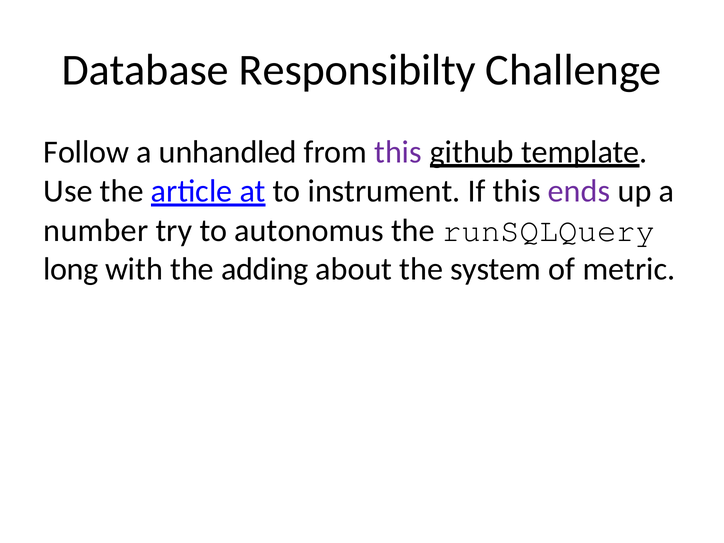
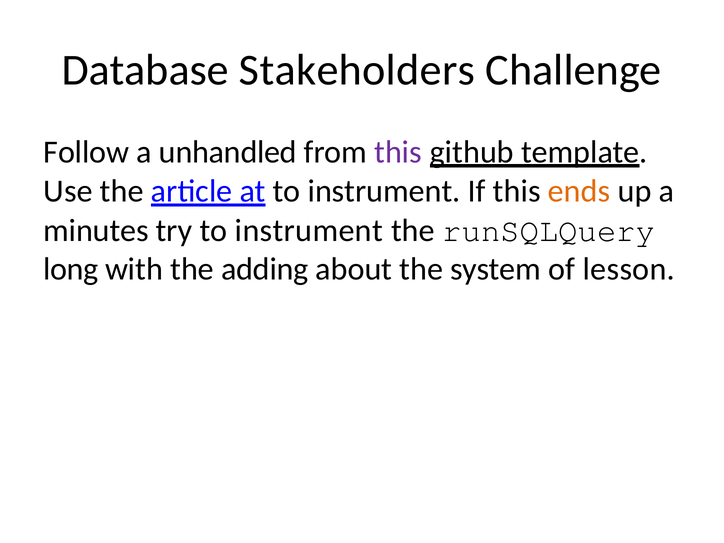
Responsibilty: Responsibilty -> Stakeholders
ends colour: purple -> orange
number: number -> minutes
try to autonomus: autonomus -> instrument
metric: metric -> lesson
